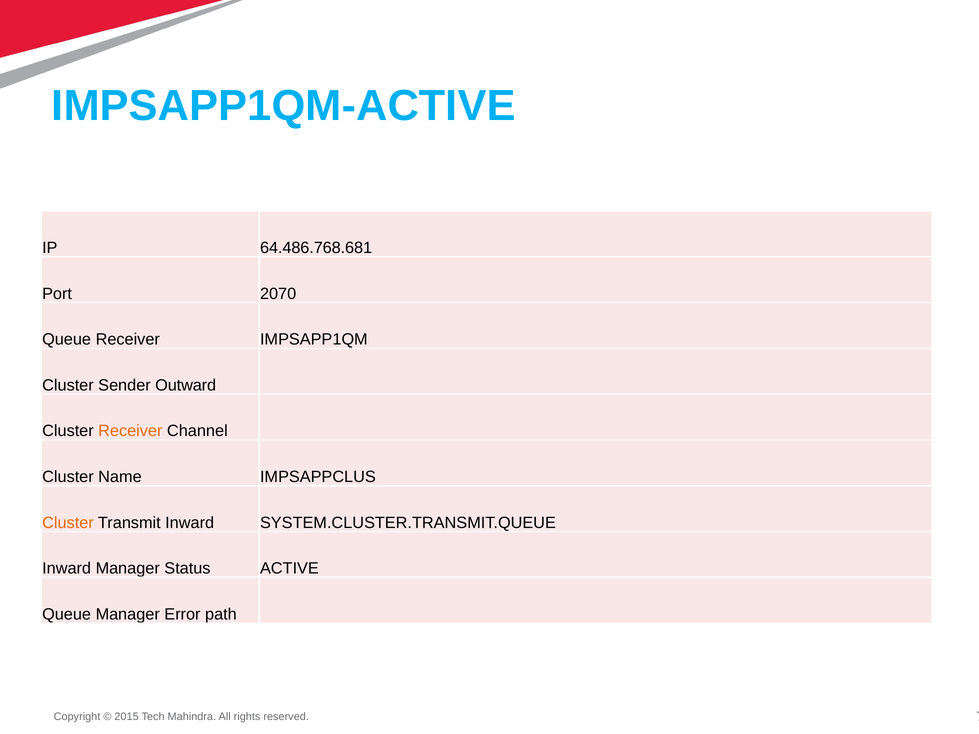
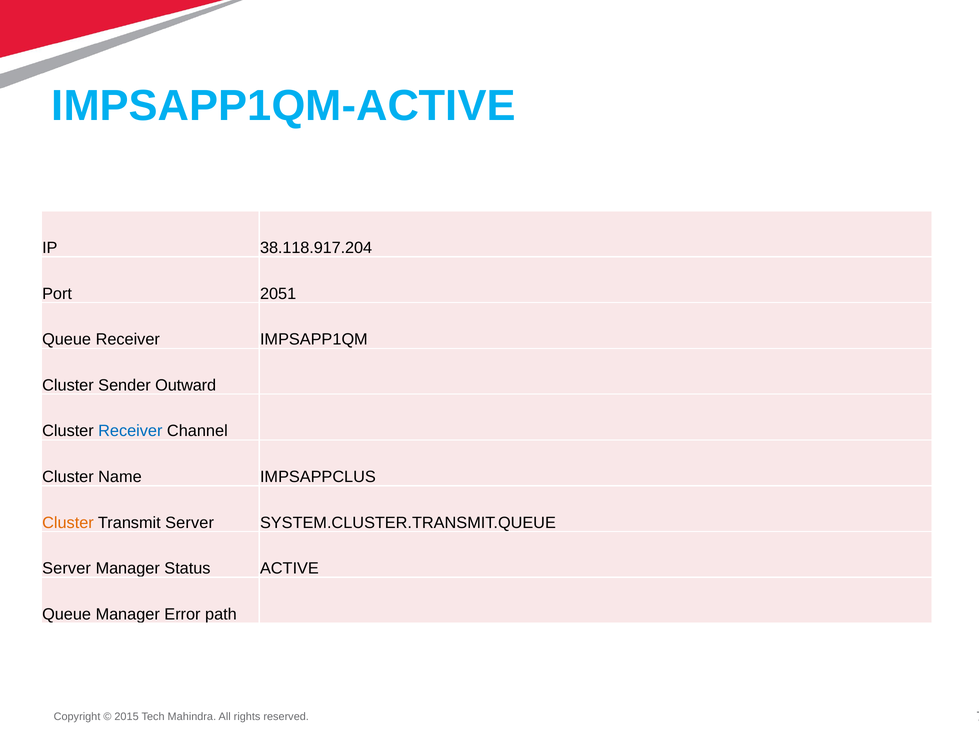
64.486.768.681: 64.486.768.681 -> 38.118.917.204
2070: 2070 -> 2051
Receiver at (130, 431) colour: orange -> blue
Transmit Inward: Inward -> Server
Inward at (67, 569): Inward -> Server
